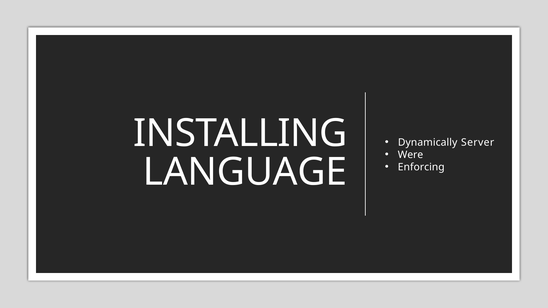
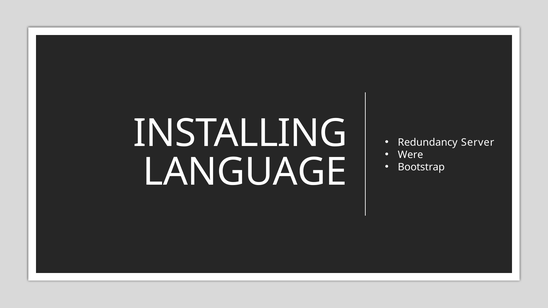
Dynamically: Dynamically -> Redundancy
Enforcing: Enforcing -> Bootstrap
